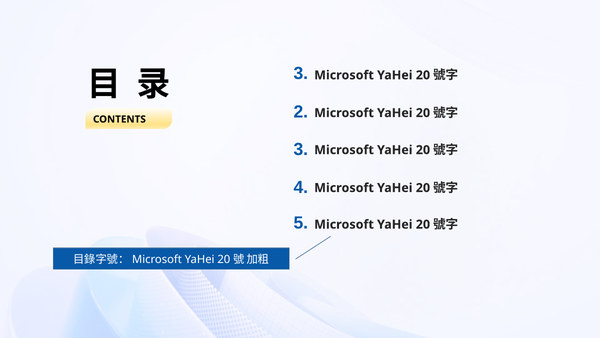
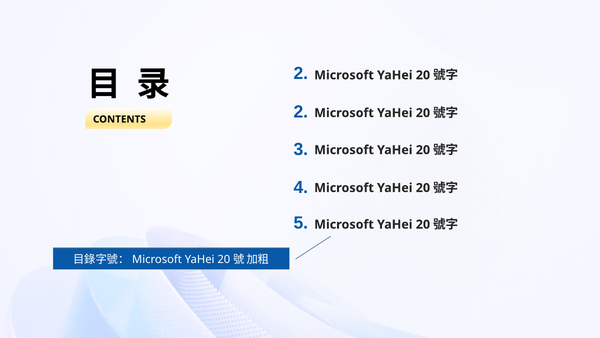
3 at (301, 74): 3 -> 2
